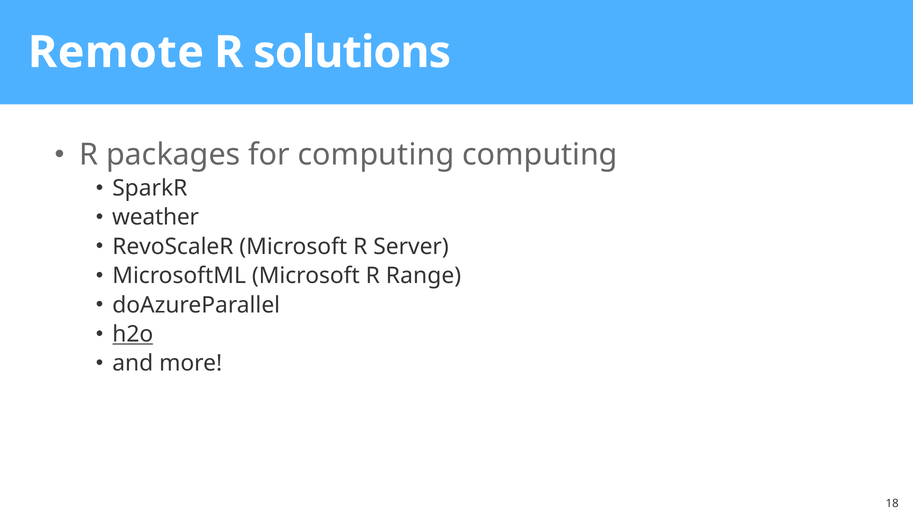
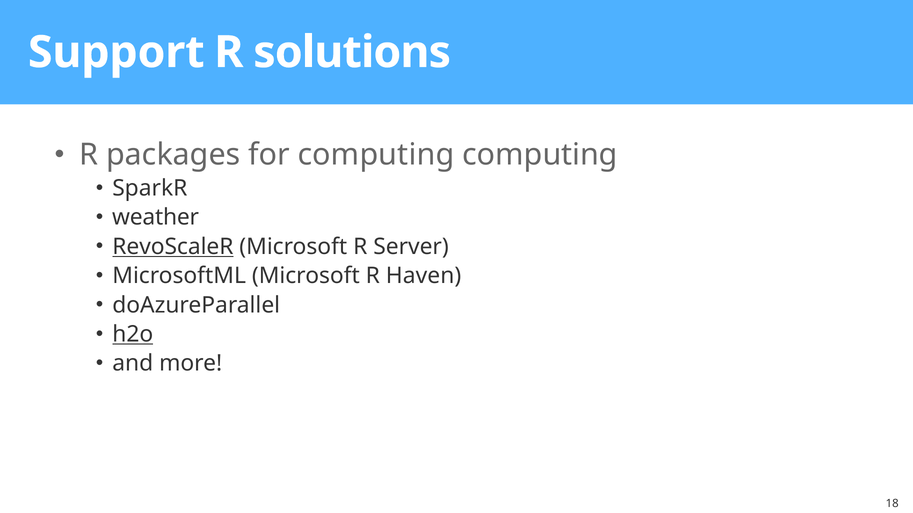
Remote: Remote -> Support
RevoScaleR underline: none -> present
Range: Range -> Haven
